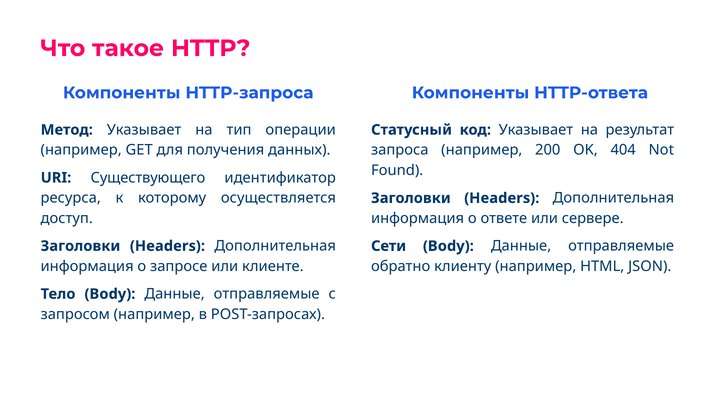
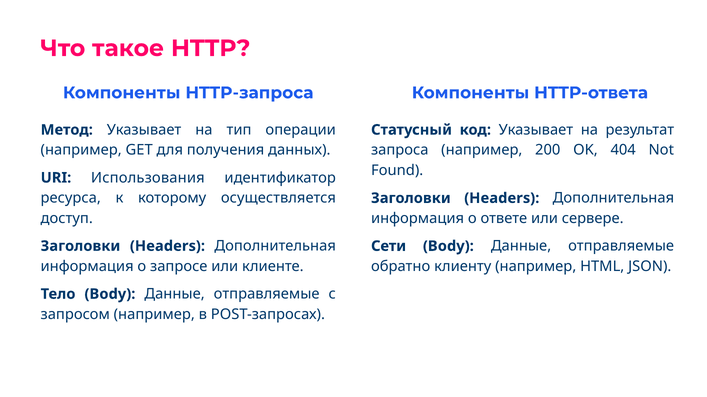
Существующего: Существующего -> Использования
